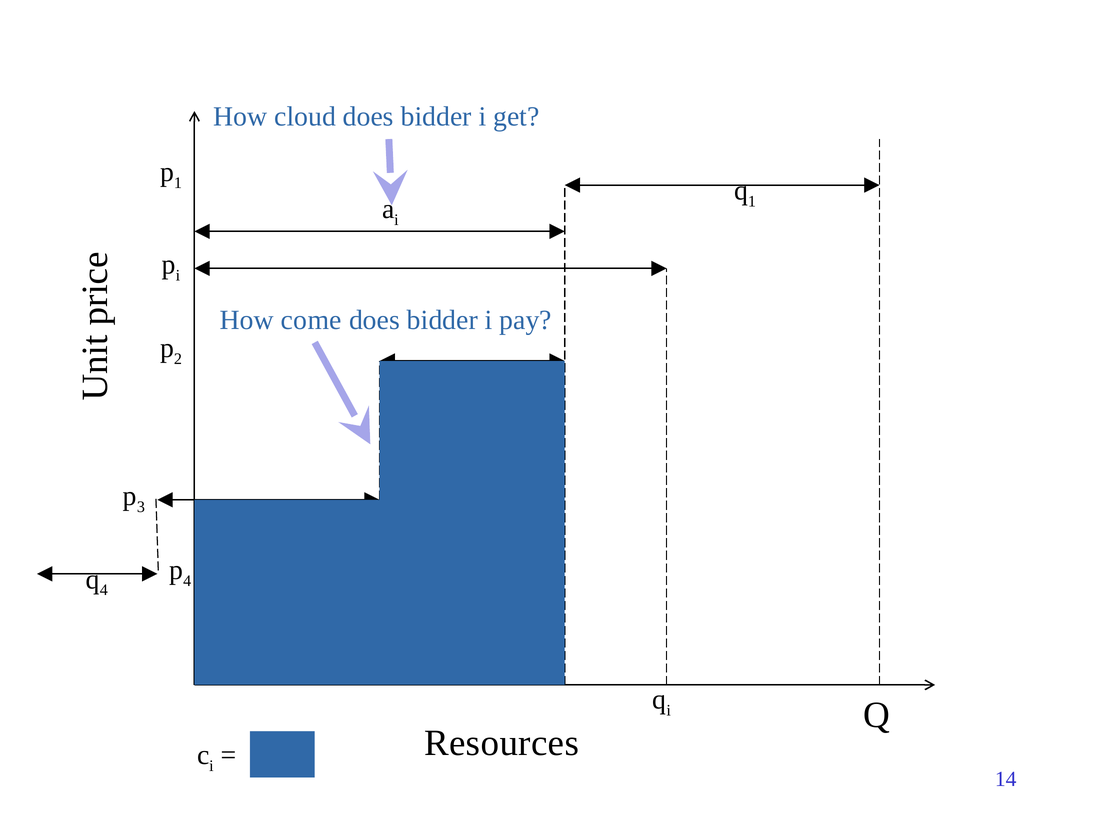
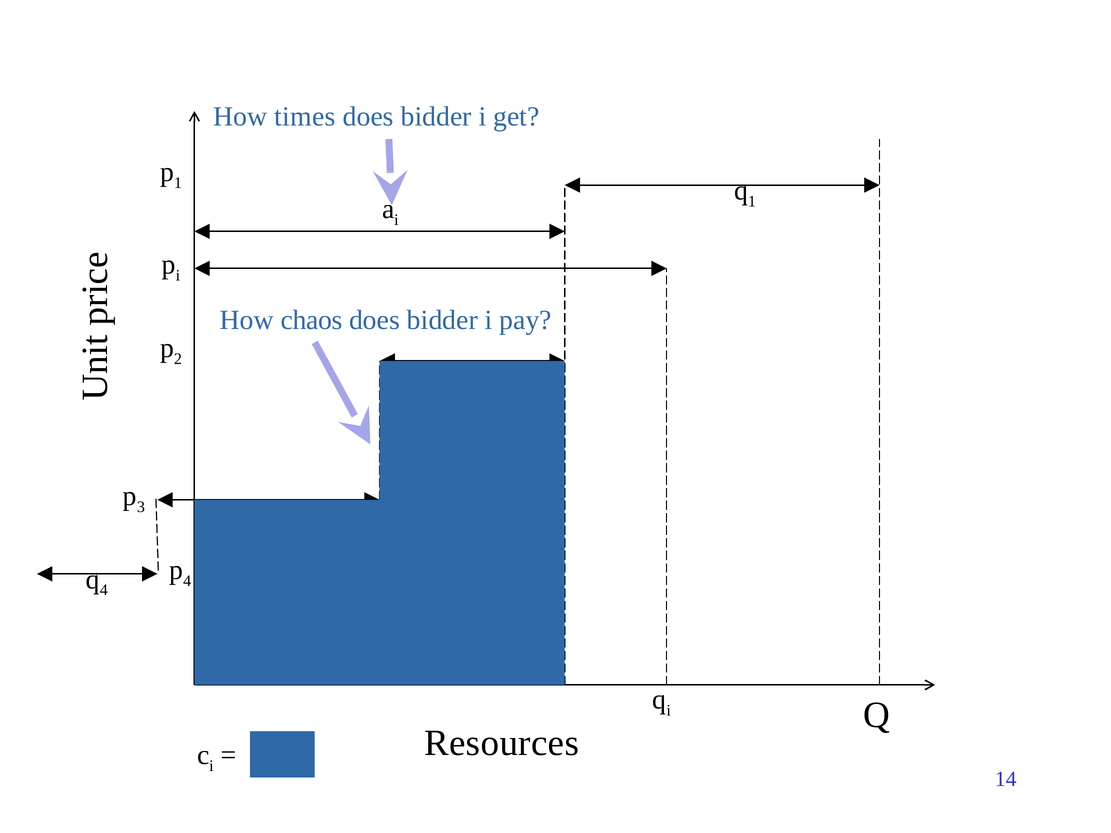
cloud: cloud -> times
come: come -> chaos
